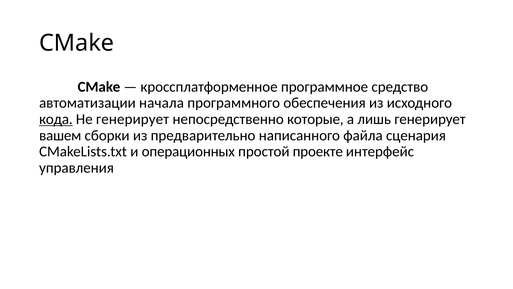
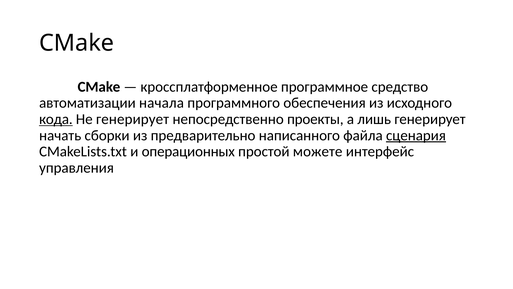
которые: которые -> проекты
вашем: вашем -> начать
сценария underline: none -> present
проекте: проекте -> можете
